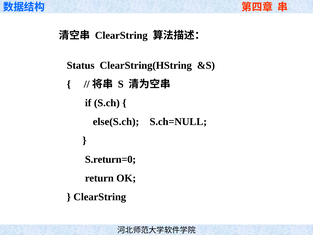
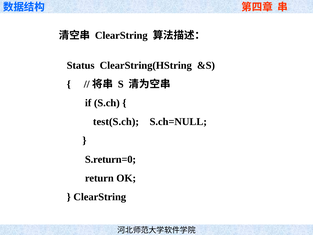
else(S.ch: else(S.ch -> test(S.ch
